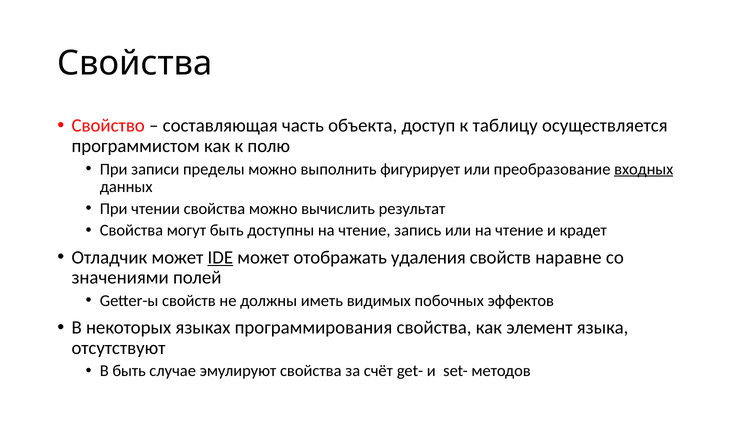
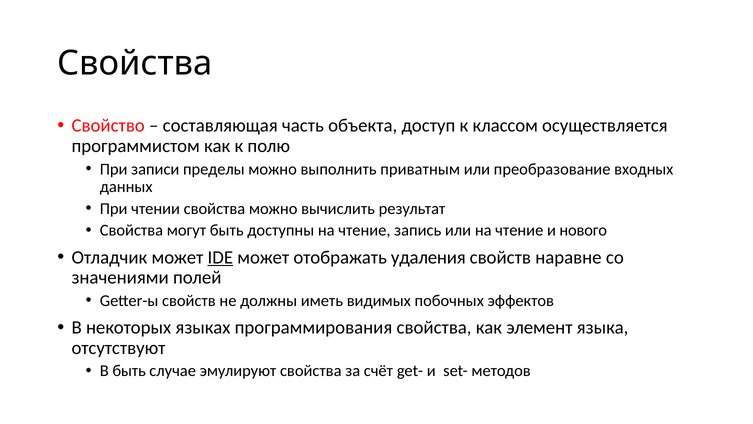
таблицу: таблицу -> классом
фигурирует: фигурирует -> приватным
входных underline: present -> none
крадет: крадет -> нового
